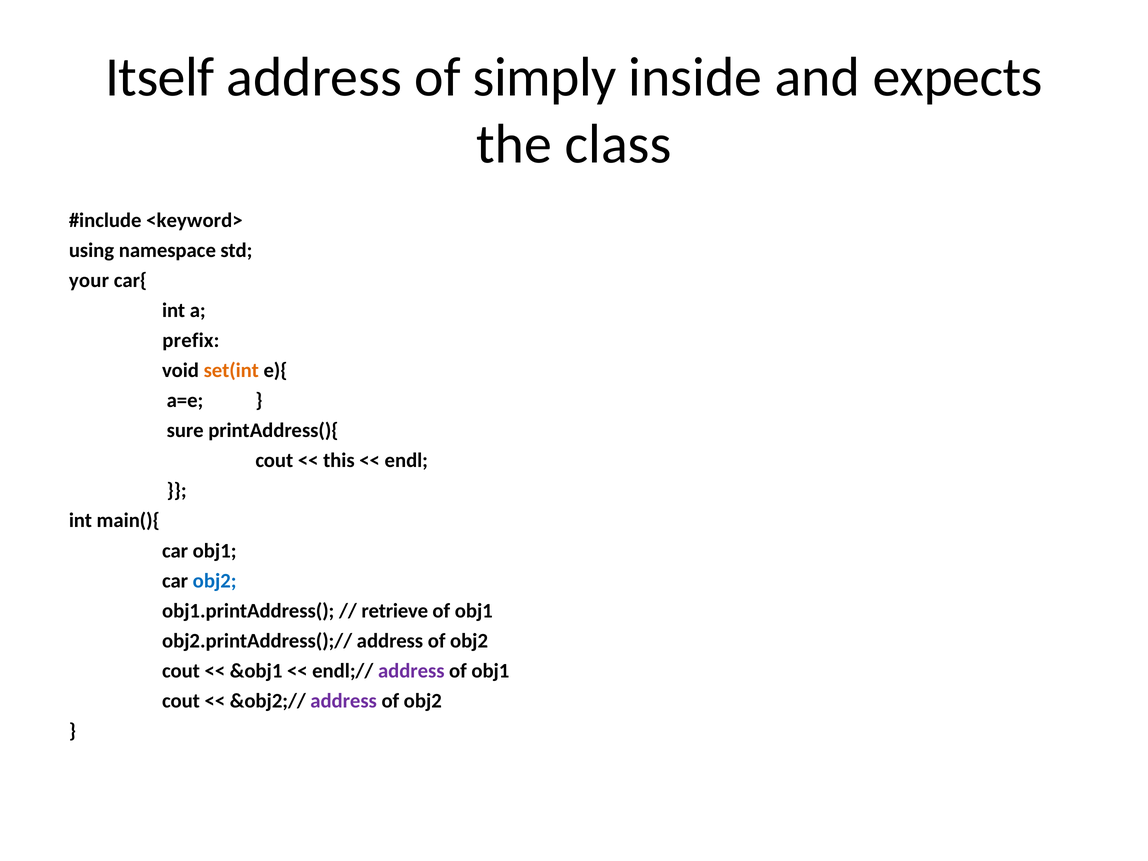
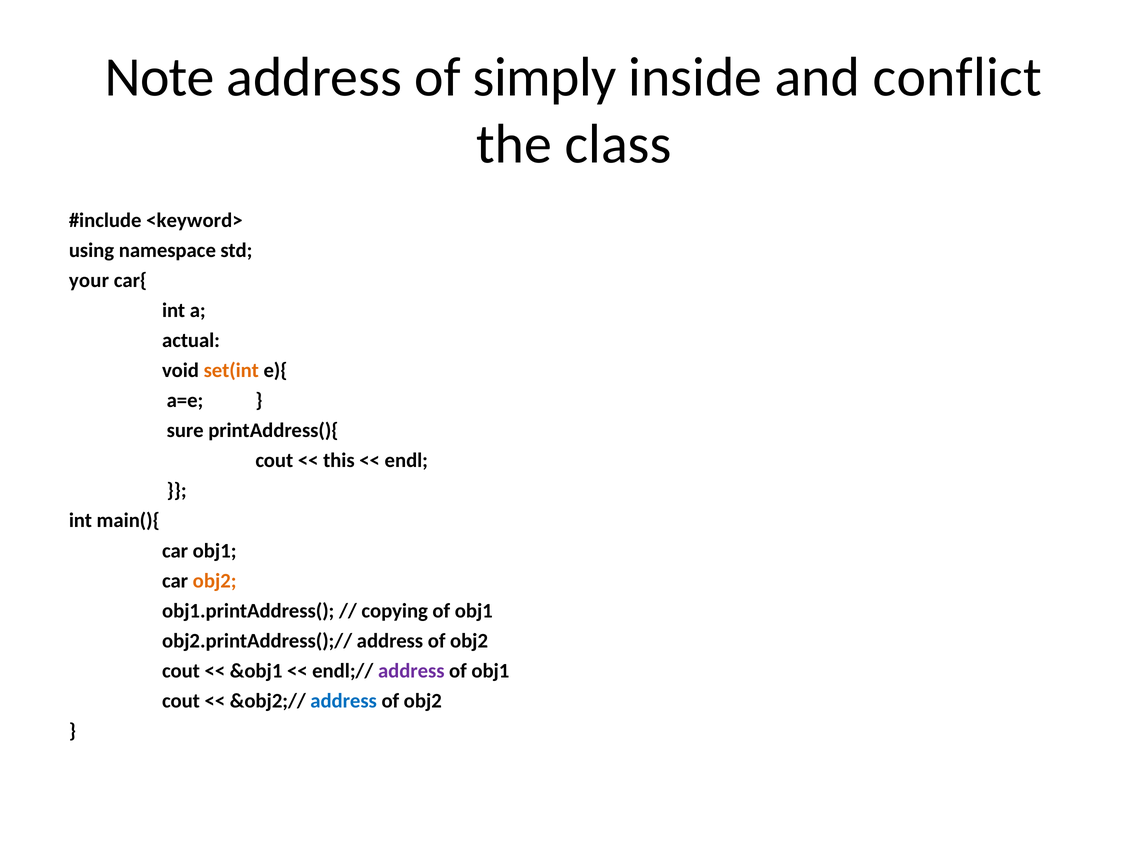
Itself: Itself -> Note
expects: expects -> conflict
prefix: prefix -> actual
obj2 at (215, 581) colour: blue -> orange
retrieve: retrieve -> copying
address at (344, 701) colour: purple -> blue
